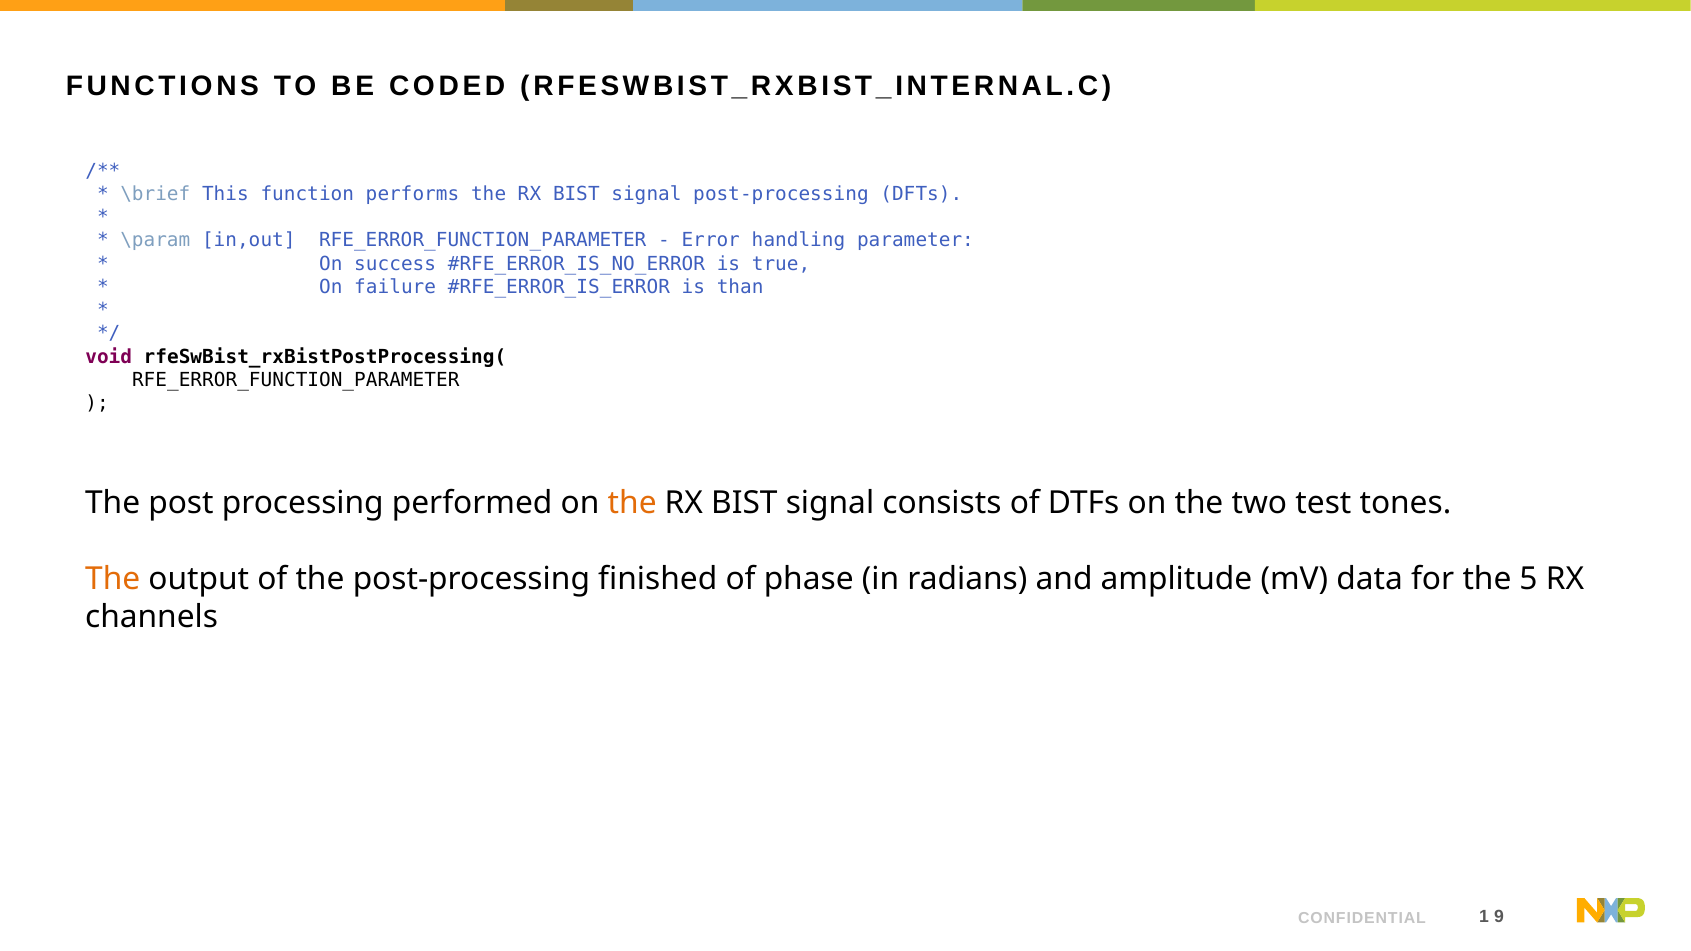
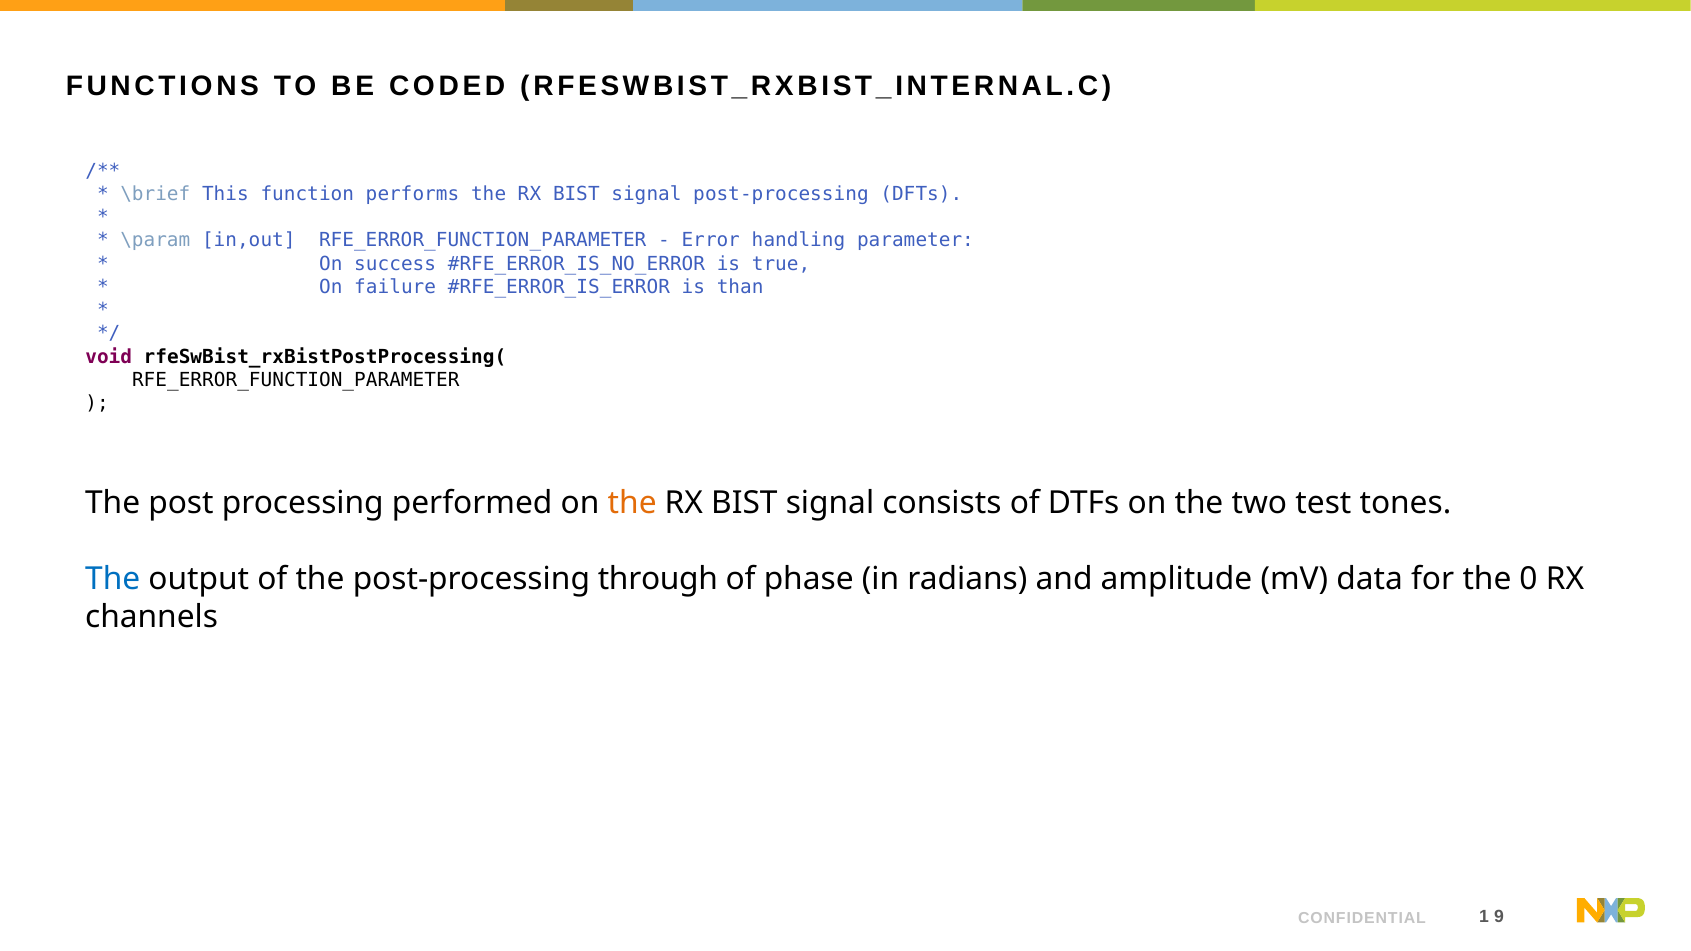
The at (113, 579) colour: orange -> blue
finished: finished -> through
5: 5 -> 0
